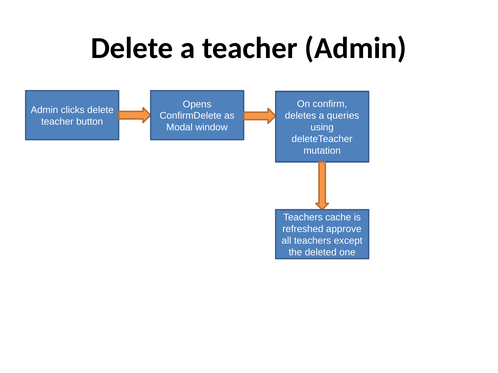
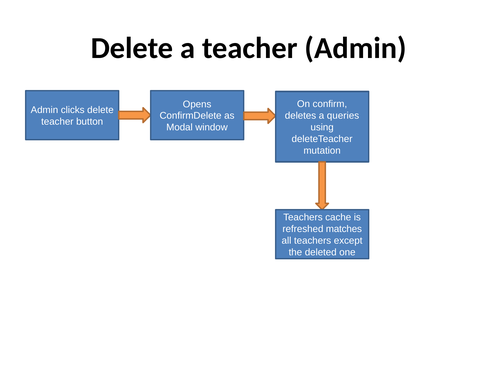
approve: approve -> matches
